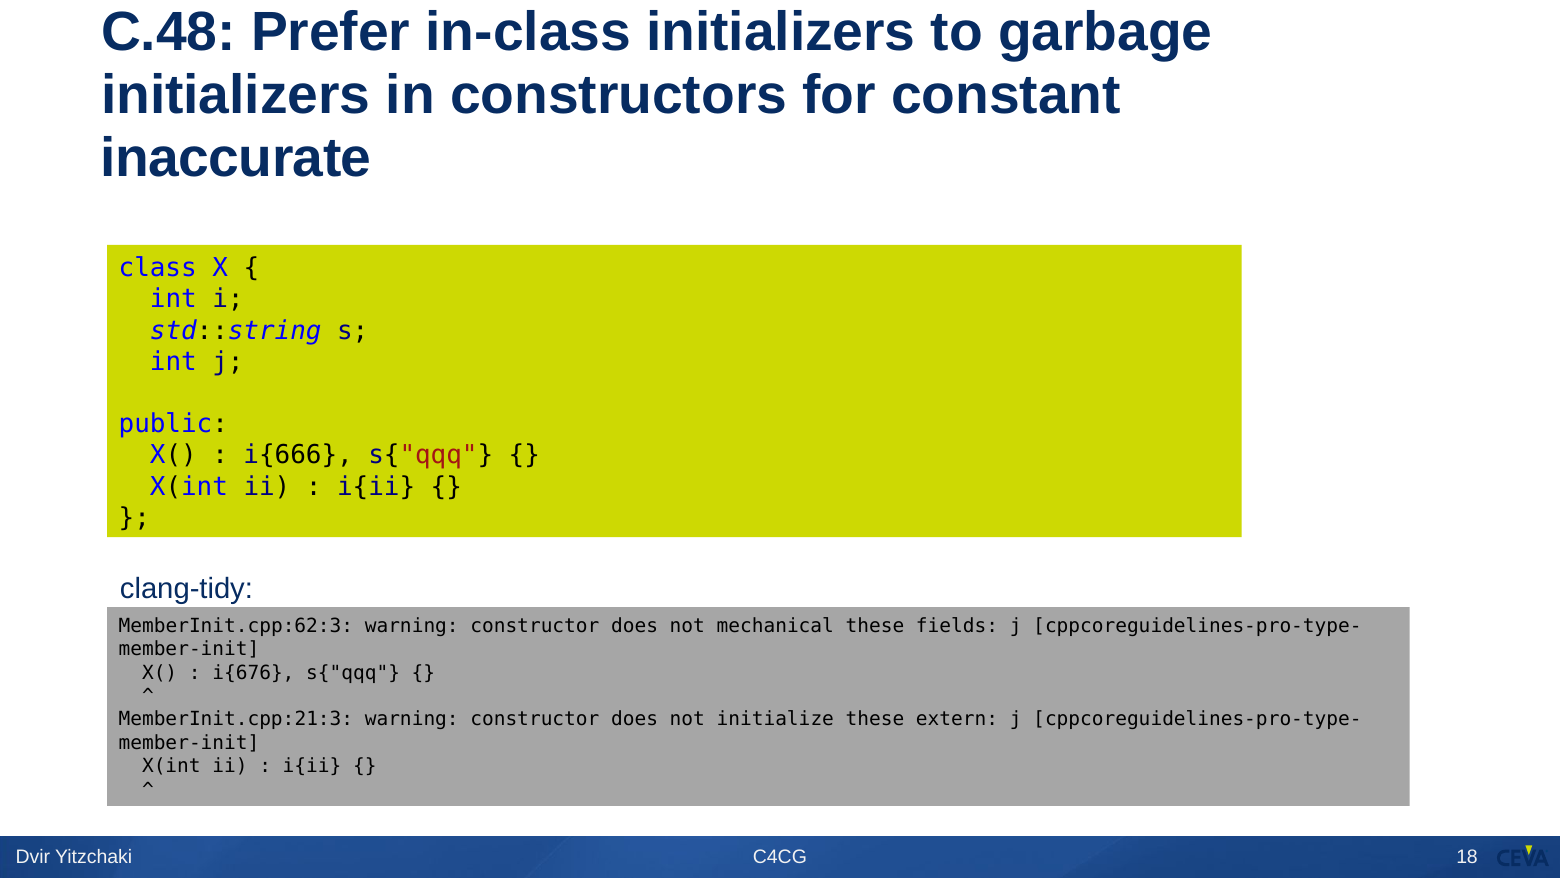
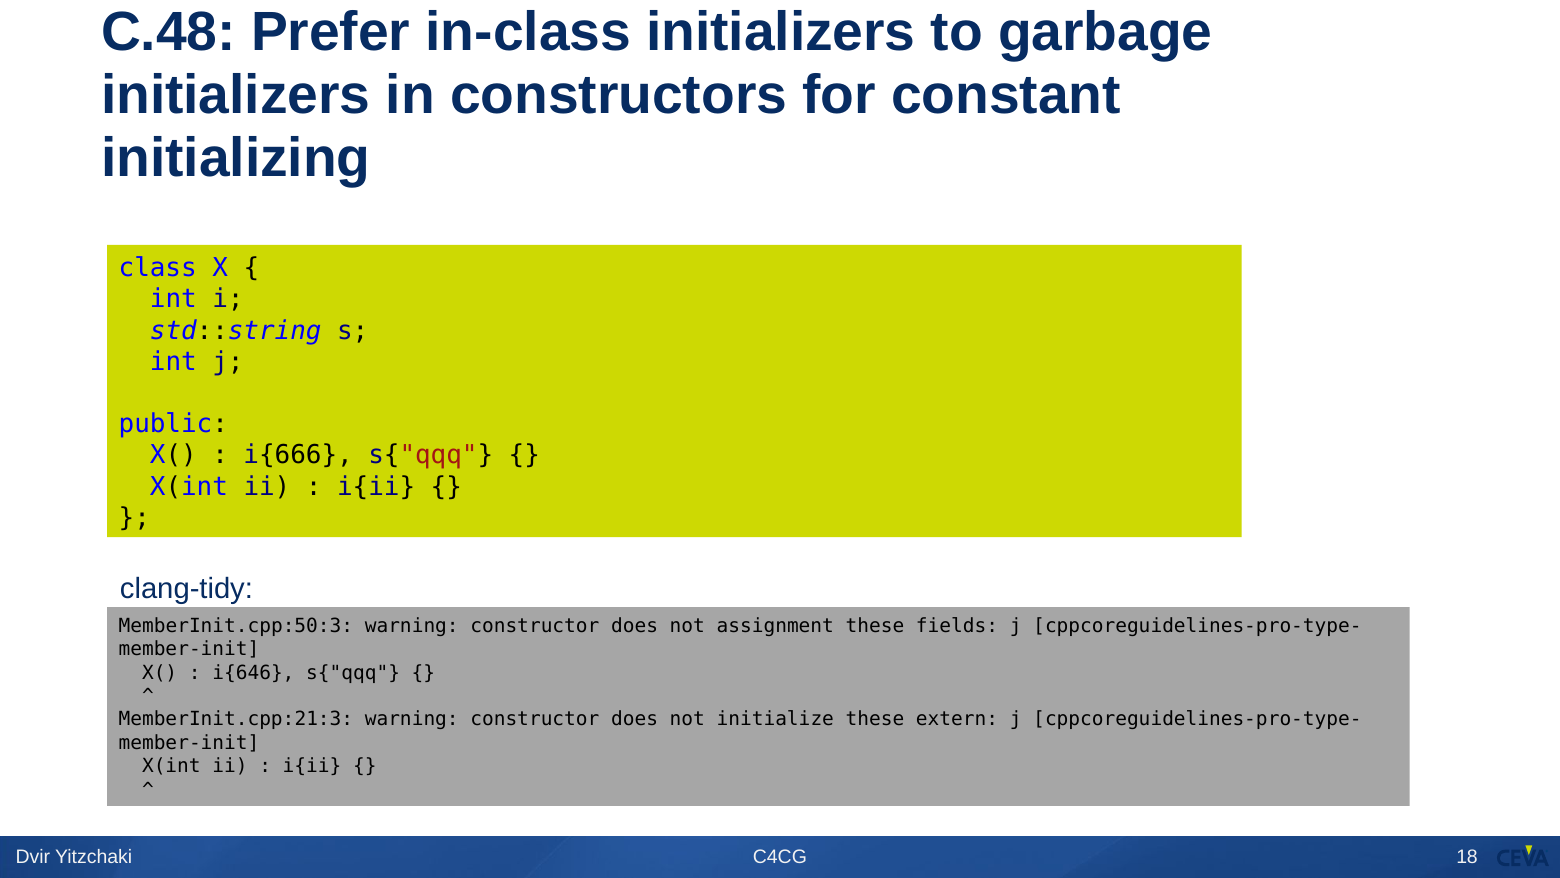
inaccurate: inaccurate -> initializing
MemberInit.cpp:62:3: MemberInit.cpp:62:3 -> MemberInit.cpp:50:3
mechanical: mechanical -> assignment
i{676: i{676 -> i{646
